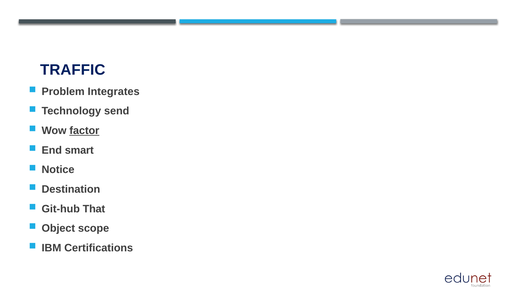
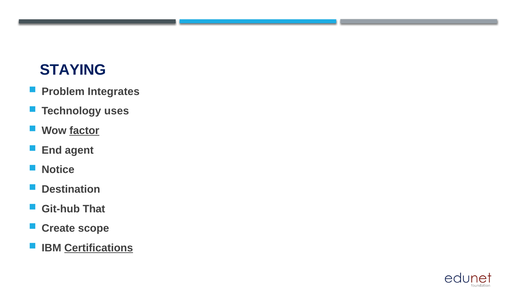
TRAFFIC: TRAFFIC -> STAYING
send: send -> uses
smart: smart -> agent
Object: Object -> Create
Certifications underline: none -> present
